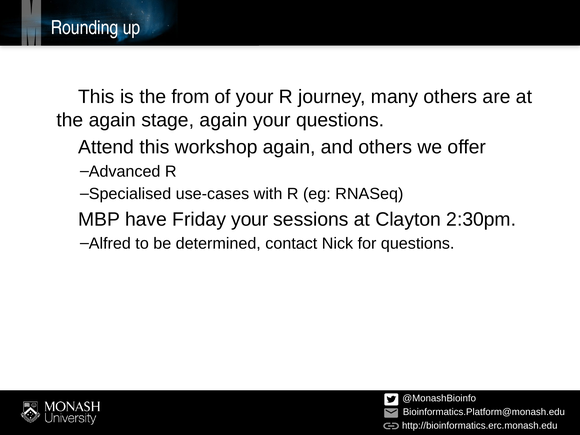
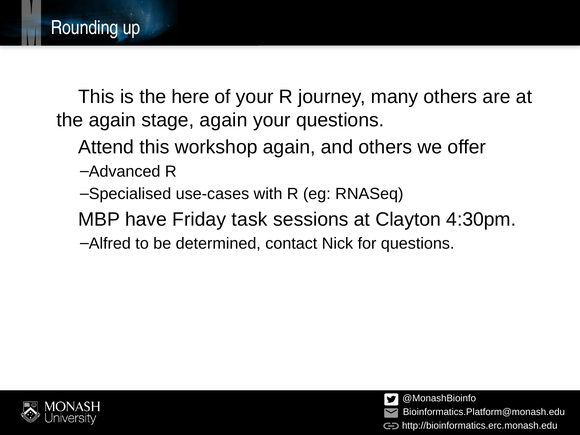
from: from -> here
Friday your: your -> task
2:30pm: 2:30pm -> 4:30pm
